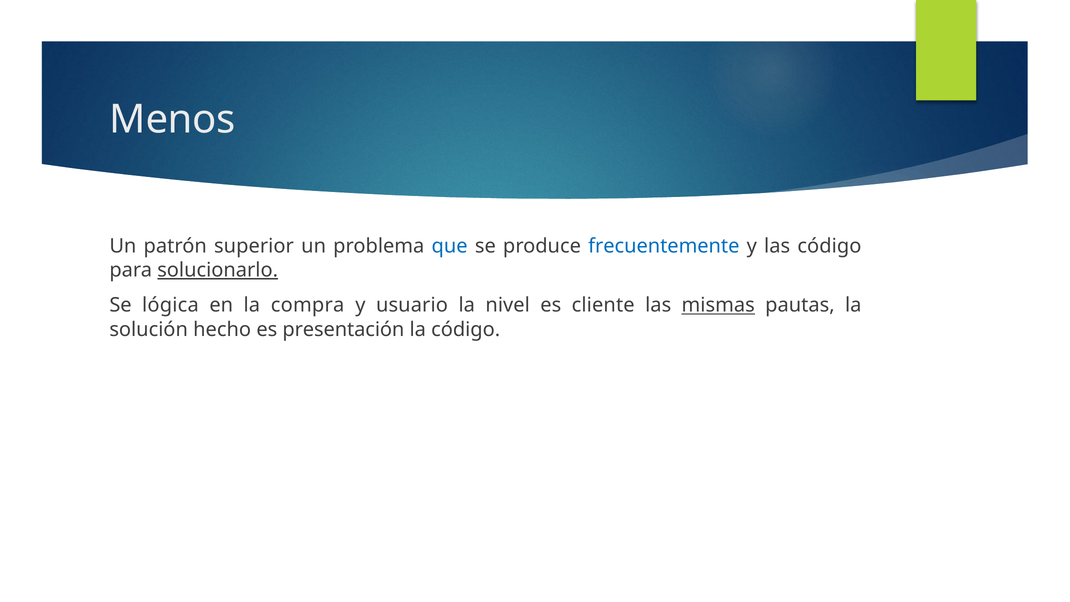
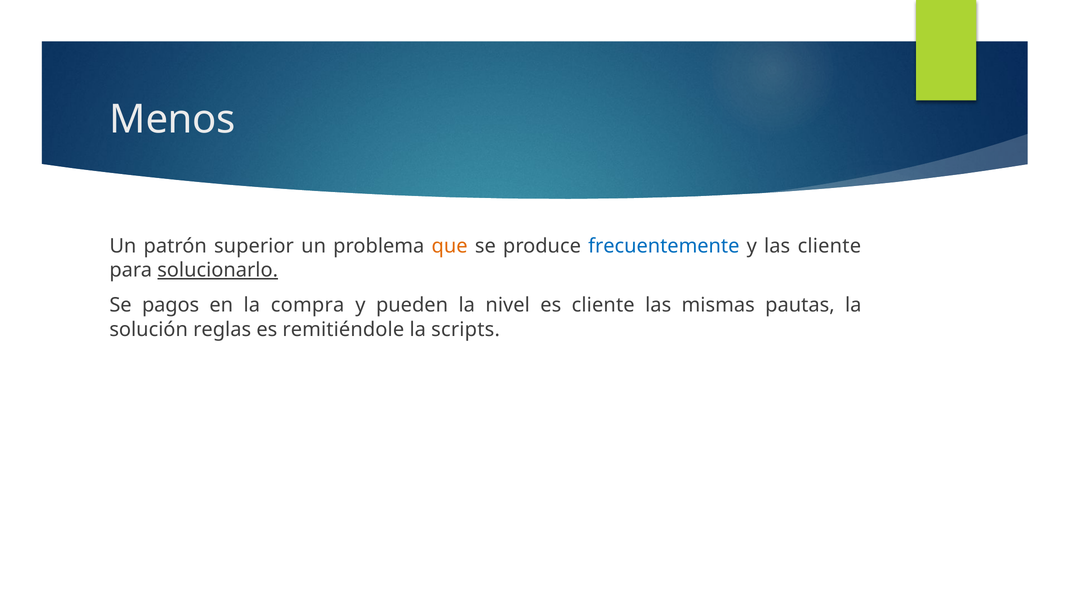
que colour: blue -> orange
las código: código -> cliente
lógica: lógica -> pagos
usuario: usuario -> pueden
mismas underline: present -> none
hecho: hecho -> reglas
presentación: presentación -> remitiéndole
la código: código -> scripts
